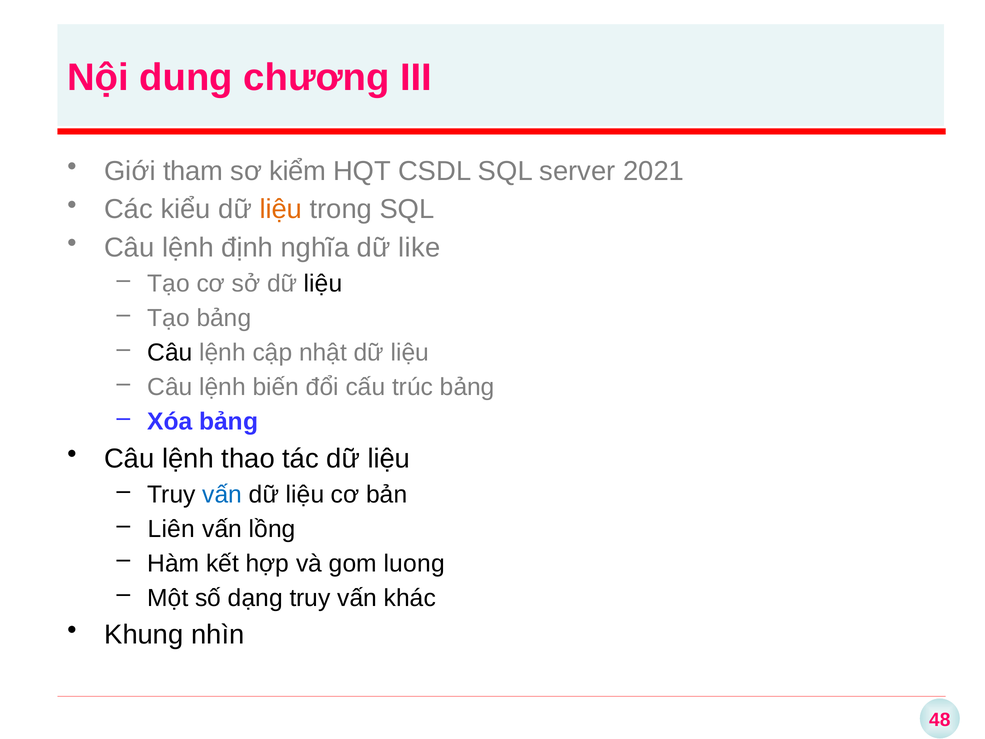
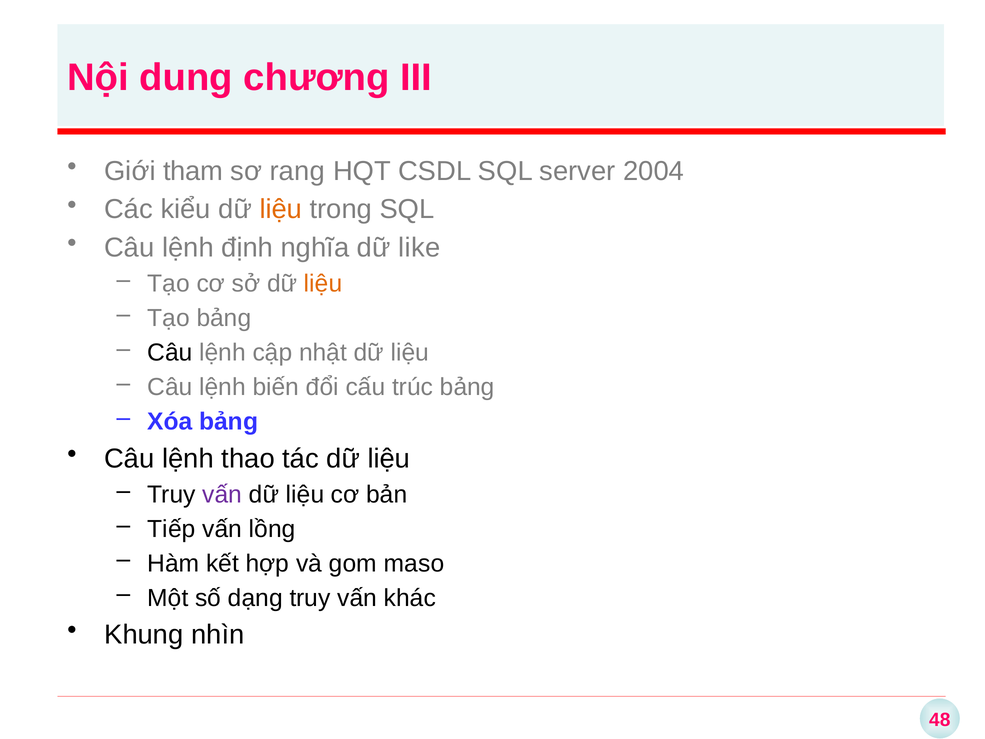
kiểm: kiểm -> rang
2021: 2021 -> 2004
liệu at (323, 284) colour: black -> orange
vấn at (222, 494) colour: blue -> purple
Liên: Liên -> Tiếp
luong: luong -> maso
